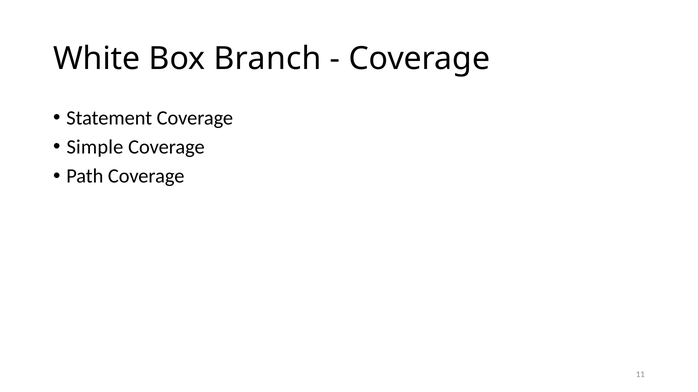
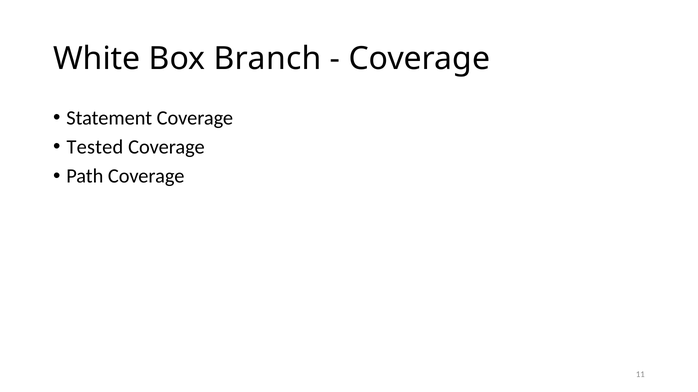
Simple: Simple -> Tested
